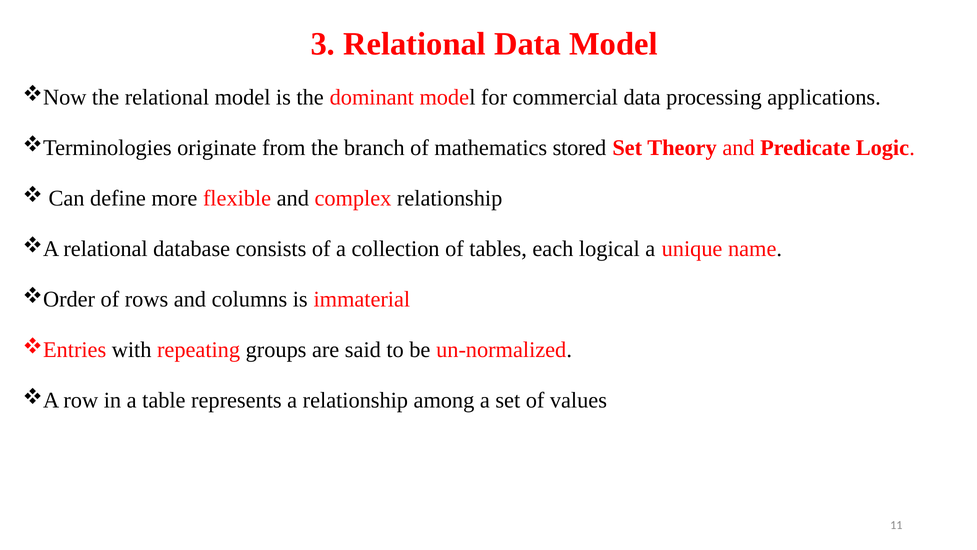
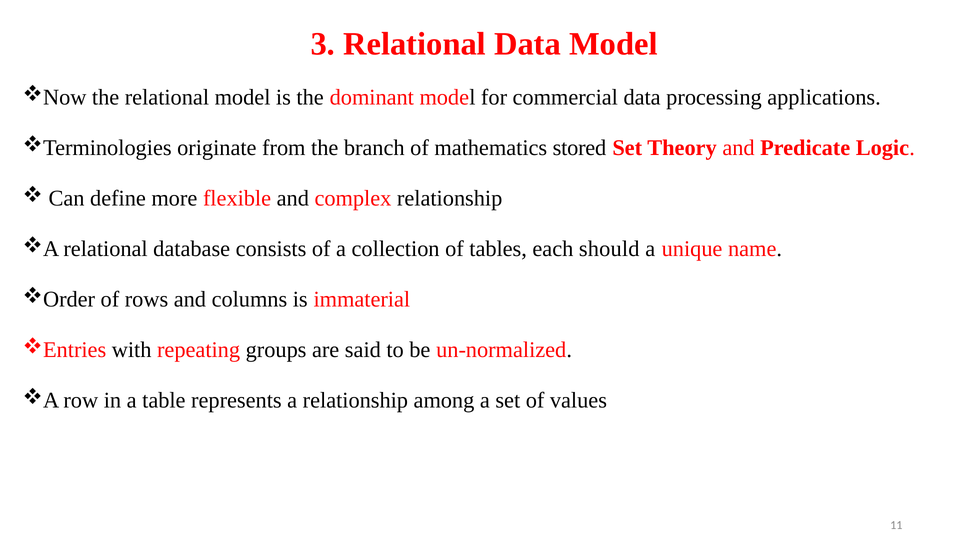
logical: logical -> should
